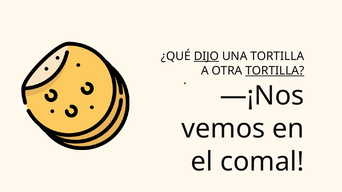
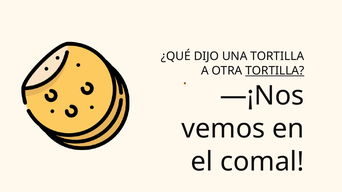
DIJO underline: present -> none
